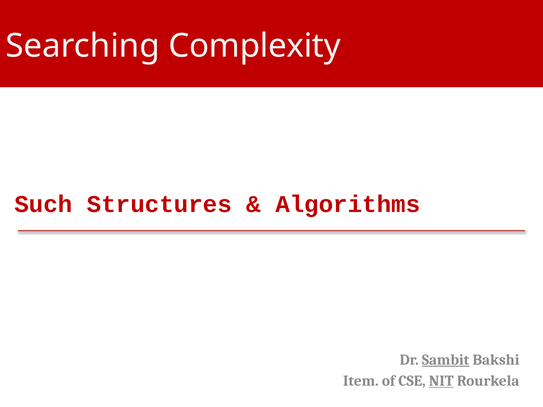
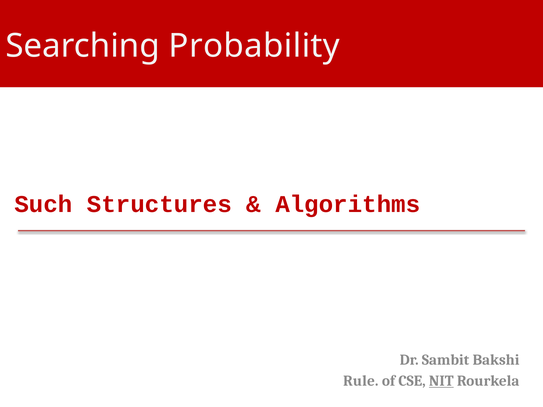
Complexity: Complexity -> Probability
Sambit underline: present -> none
Item: Item -> Rule
